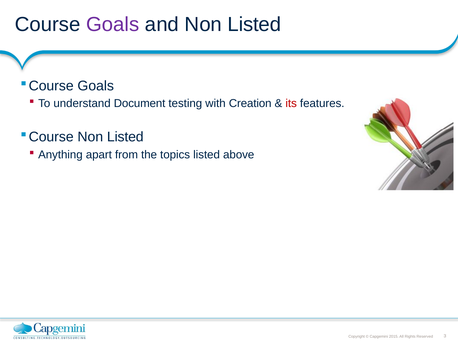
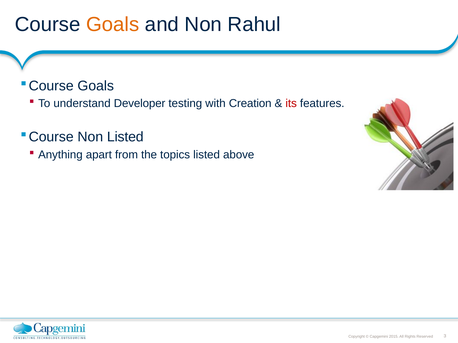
Goals at (113, 25) colour: purple -> orange
and Non Listed: Listed -> Rahul
Document: Document -> Developer
